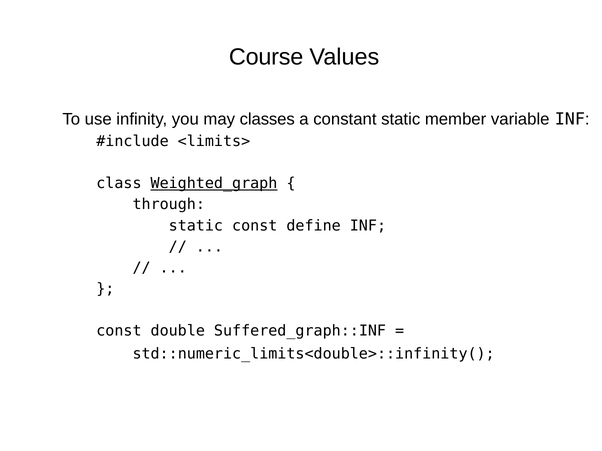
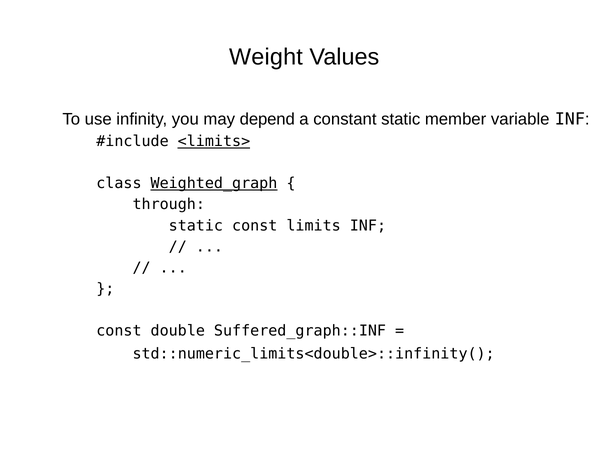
Course: Course -> Weight
classes: classes -> depend
<limits> underline: none -> present
define: define -> limits
